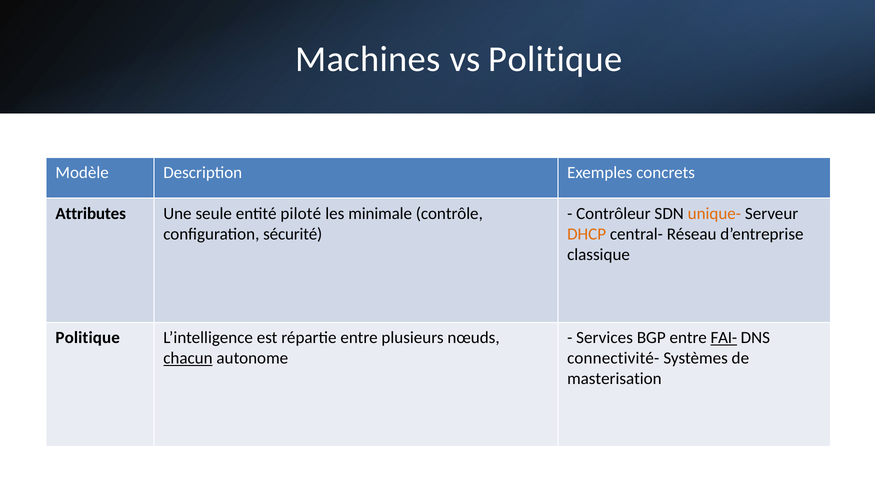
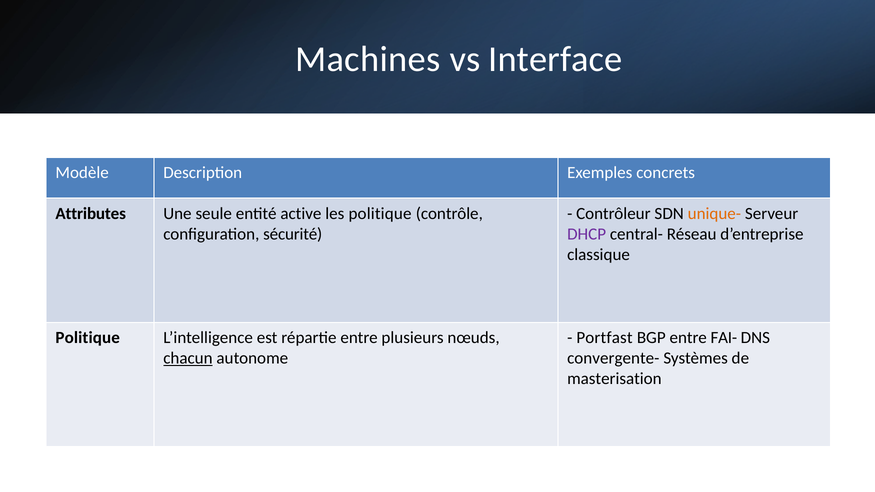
vs Politique: Politique -> Interface
piloté: piloté -> active
les minimale: minimale -> politique
DHCP colour: orange -> purple
Services: Services -> Portfast
FAI- underline: present -> none
connectivité-: connectivité- -> convergente-
